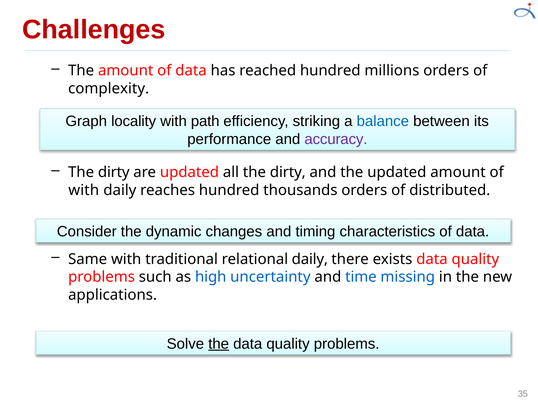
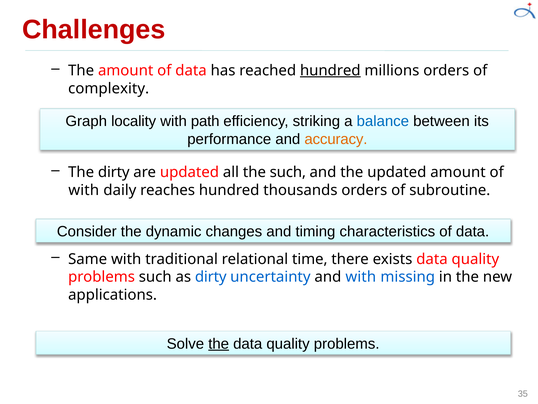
hundred at (330, 70) underline: none -> present
accuracy colour: purple -> orange
all the dirty: dirty -> such
distributed: distributed -> subroutine
relational daily: daily -> time
as high: high -> dirty
and time: time -> with
